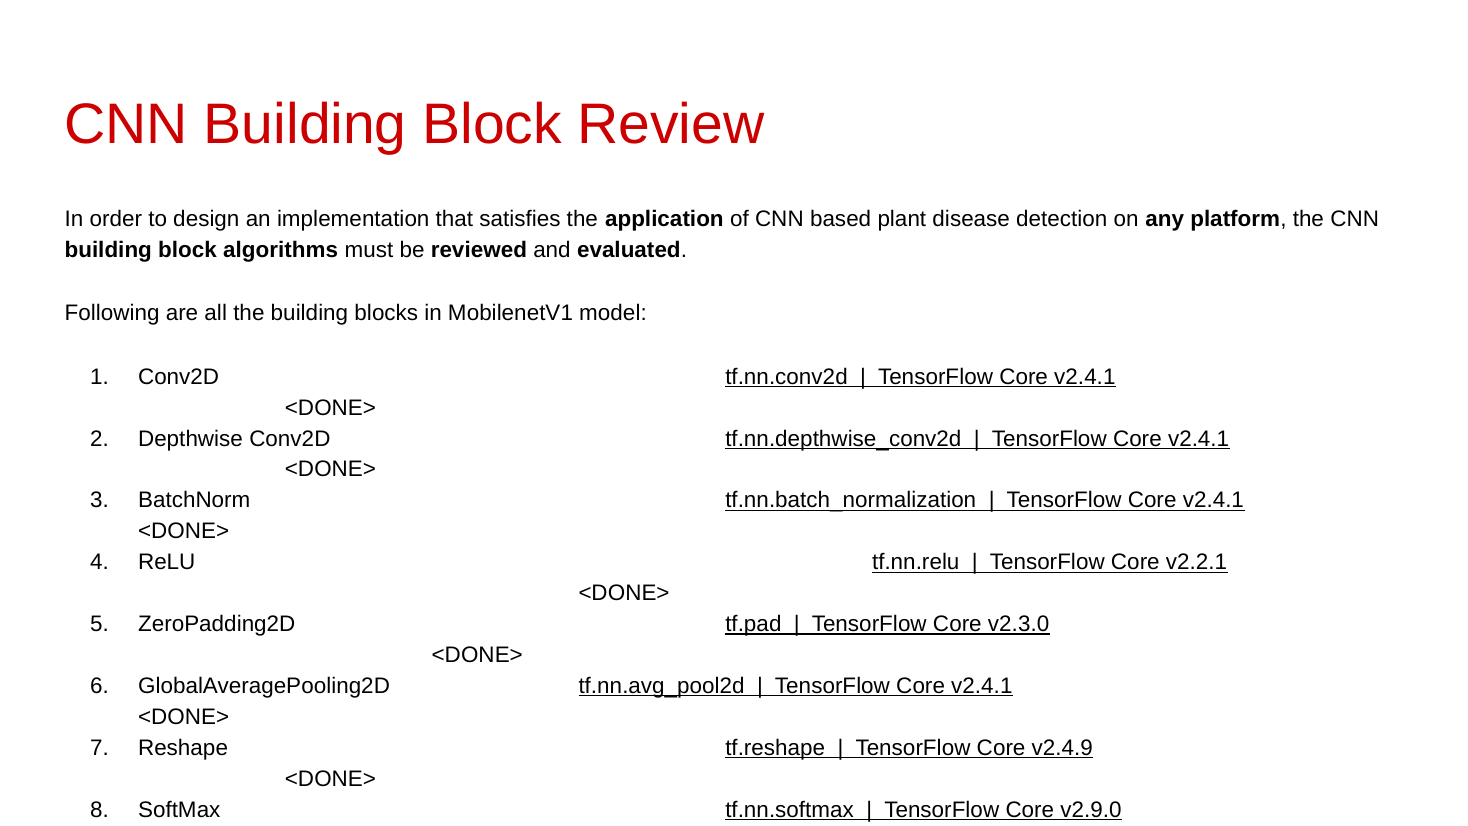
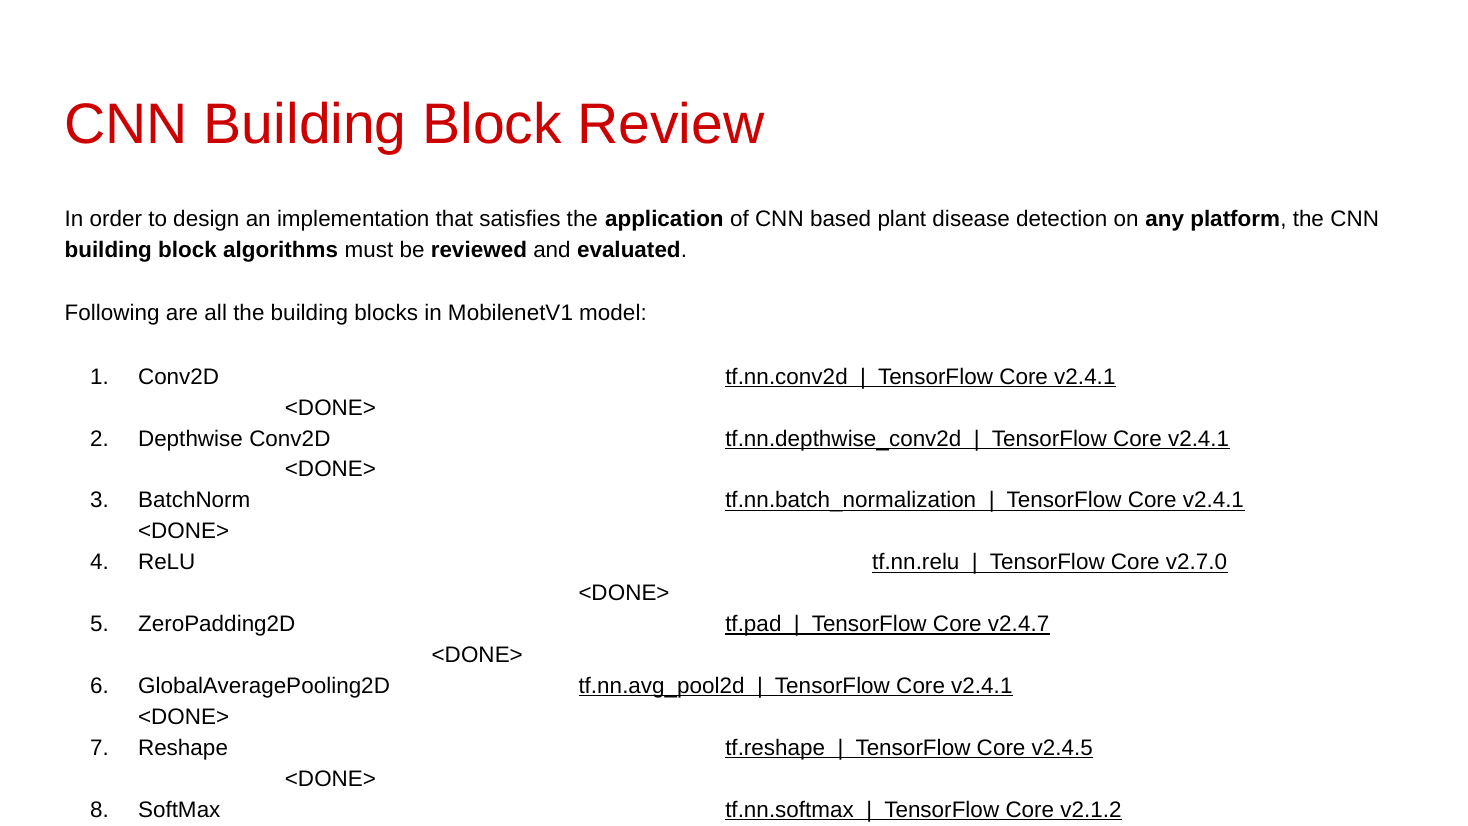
v2.2.1: v2.2.1 -> v2.7.0
v2.3.0: v2.3.0 -> v2.4.7
v2.4.9: v2.4.9 -> v2.4.5
v2.9.0: v2.9.0 -> v2.1.2
